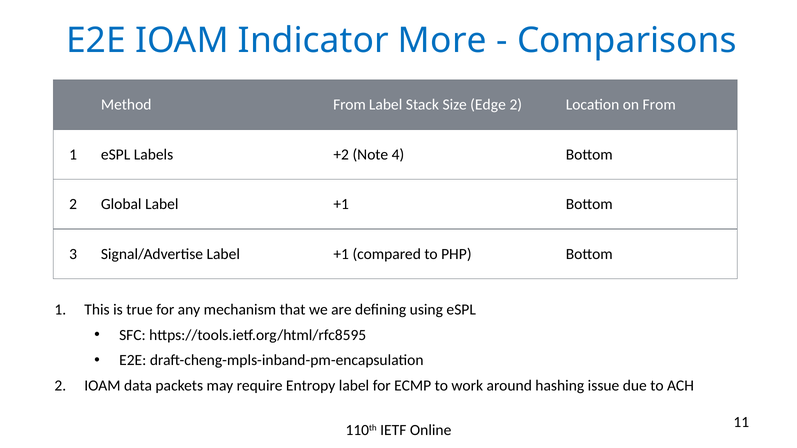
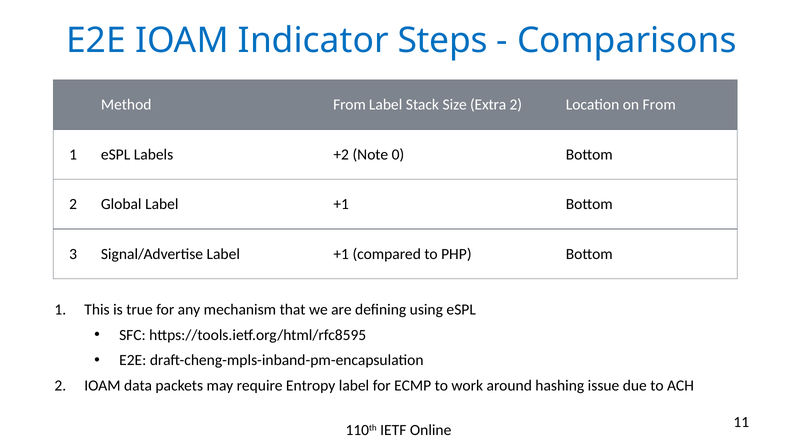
More: More -> Steps
Edge: Edge -> Extra
4: 4 -> 0
